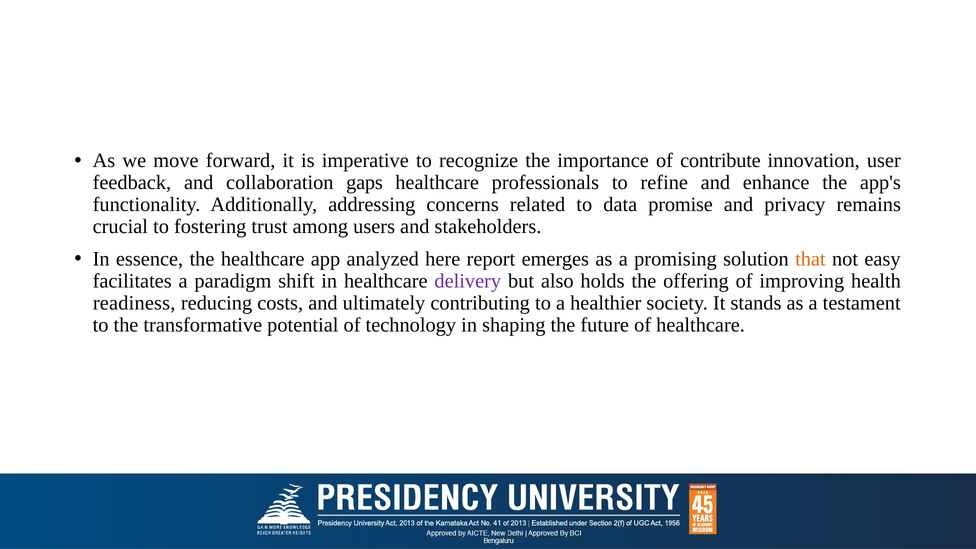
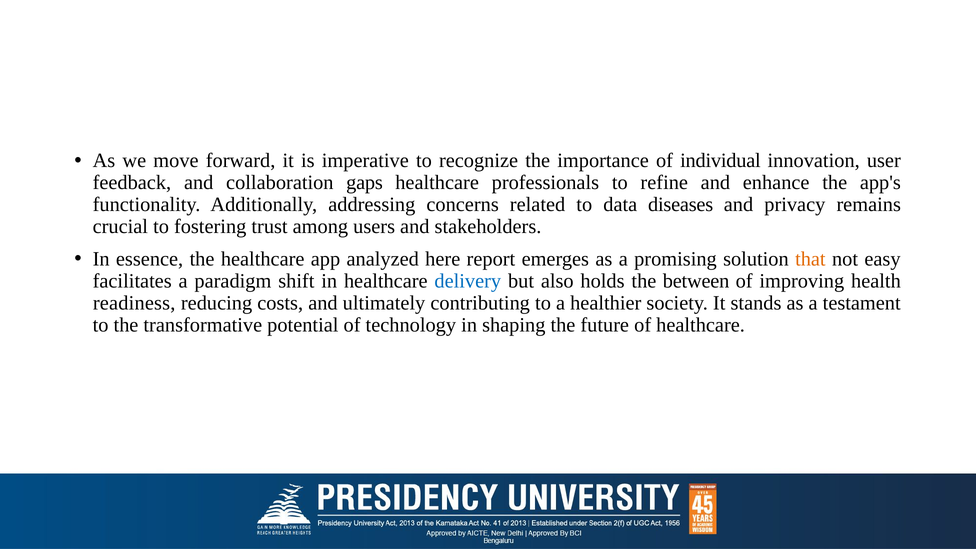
contribute: contribute -> individual
promise: promise -> diseases
delivery colour: purple -> blue
offering: offering -> between
